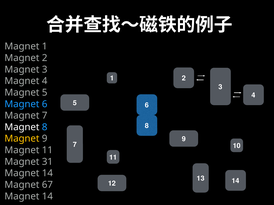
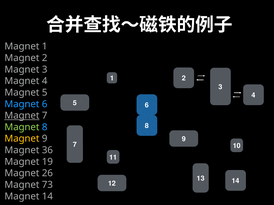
Magnet at (22, 116) underline: none -> present
Magnet at (22, 127) colour: white -> light green
Magnet 11: 11 -> 36
31: 31 -> 19
14 at (47, 174): 14 -> 26
67: 67 -> 73
